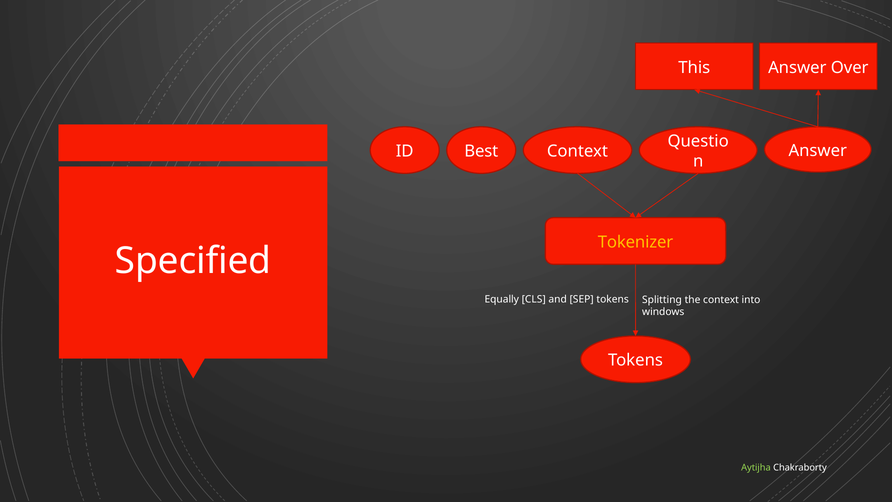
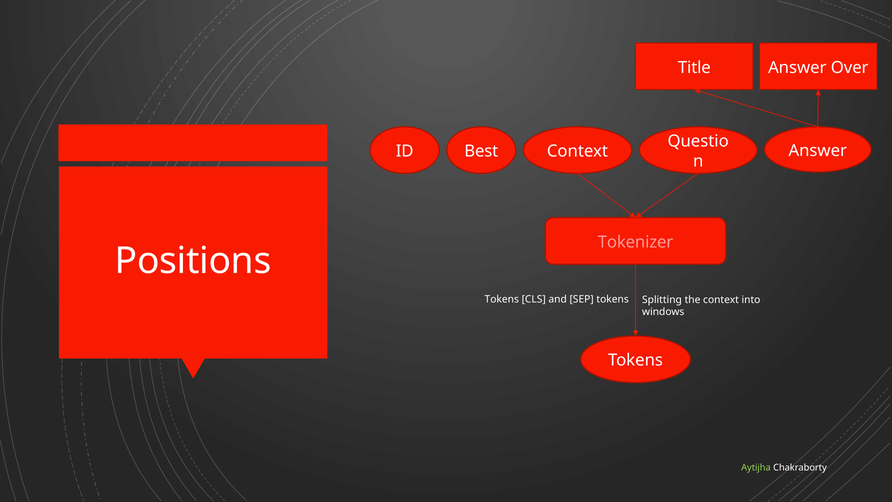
This: This -> Title
Tokenizer colour: yellow -> pink
Specified: Specified -> Positions
Equally at (502, 299): Equally -> Tokens
